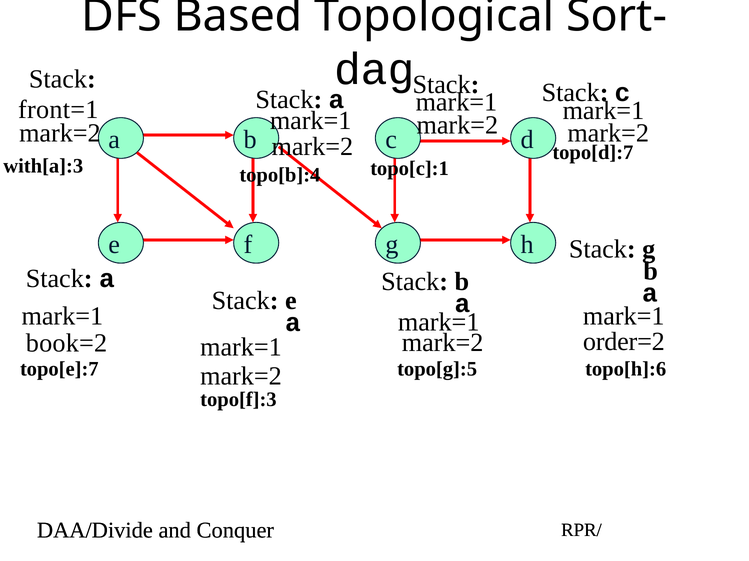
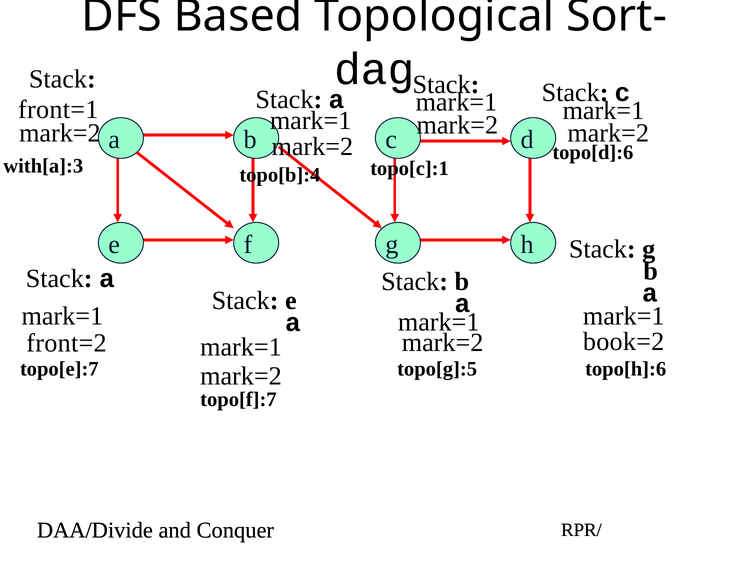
topo[d]:7: topo[d]:7 -> topo[d]:6
order=2: order=2 -> book=2
book=2: book=2 -> front=2
topo[f]:3: topo[f]:3 -> topo[f]:7
